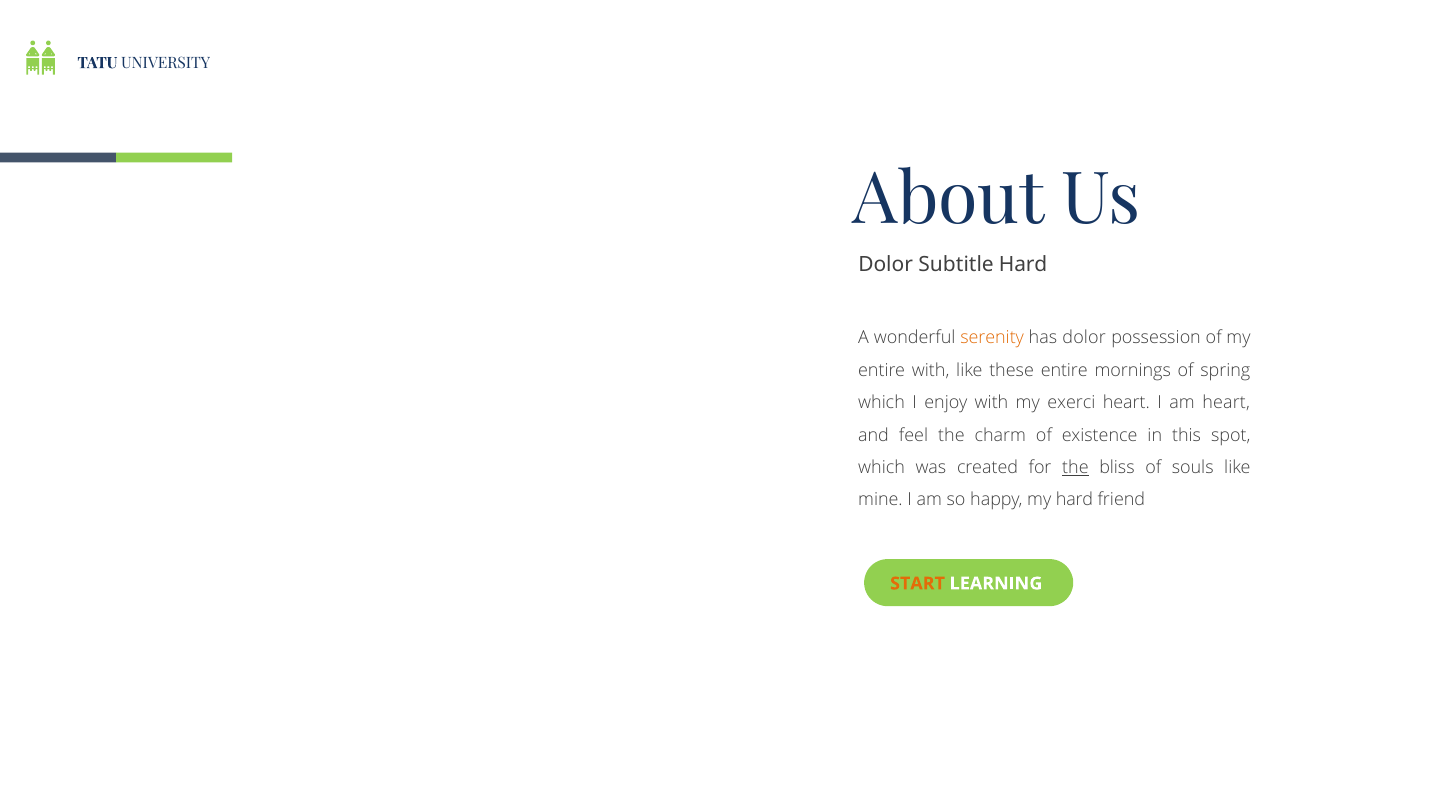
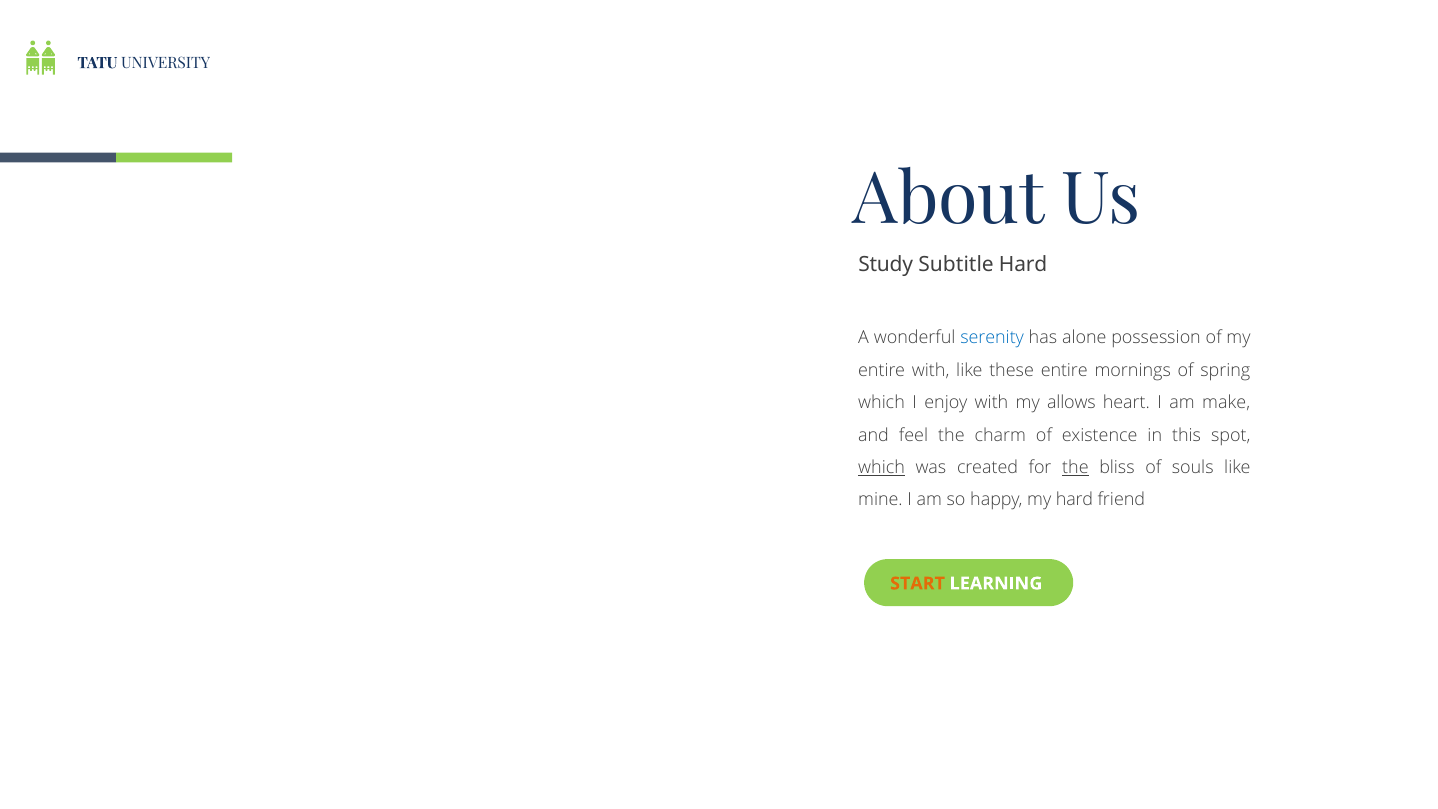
Dolor at (886, 265): Dolor -> Study
serenity colour: orange -> blue
has dolor: dolor -> alone
exerci: exerci -> allows
am heart: heart -> make
which at (882, 467) underline: none -> present
